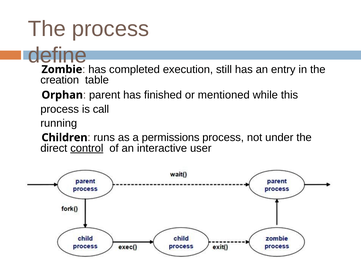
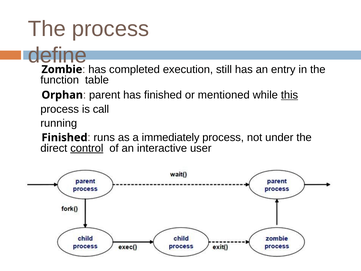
creation: creation -> function
this underline: none -> present
Children at (65, 137): Children -> Finished
permissions: permissions -> immediately
